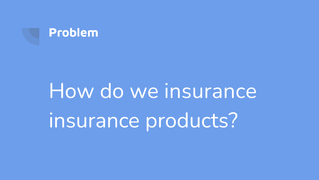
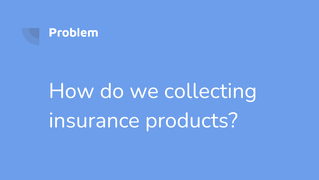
we insurance: insurance -> collecting
